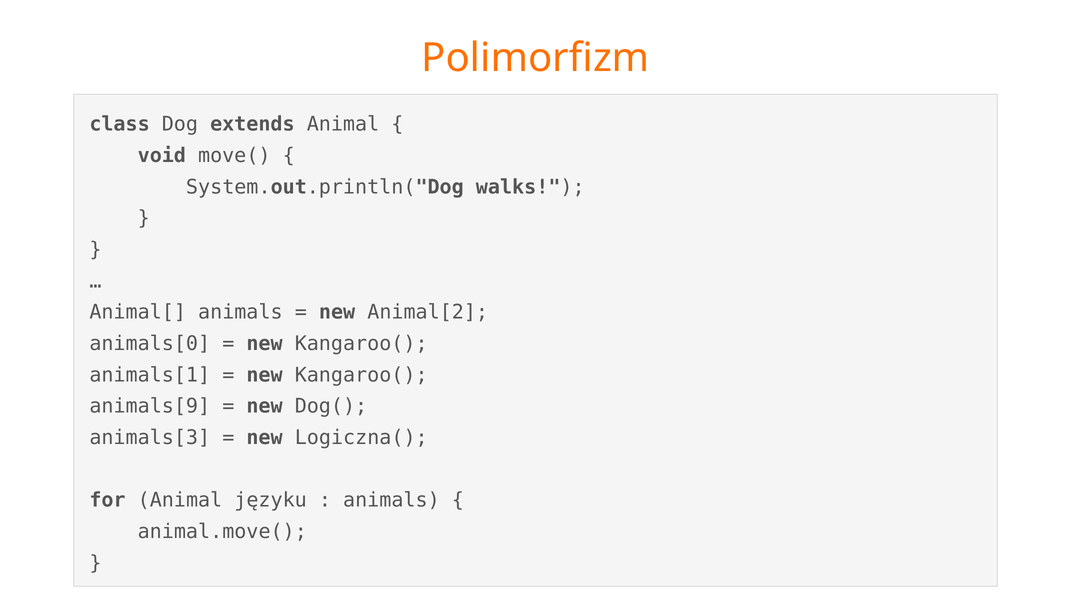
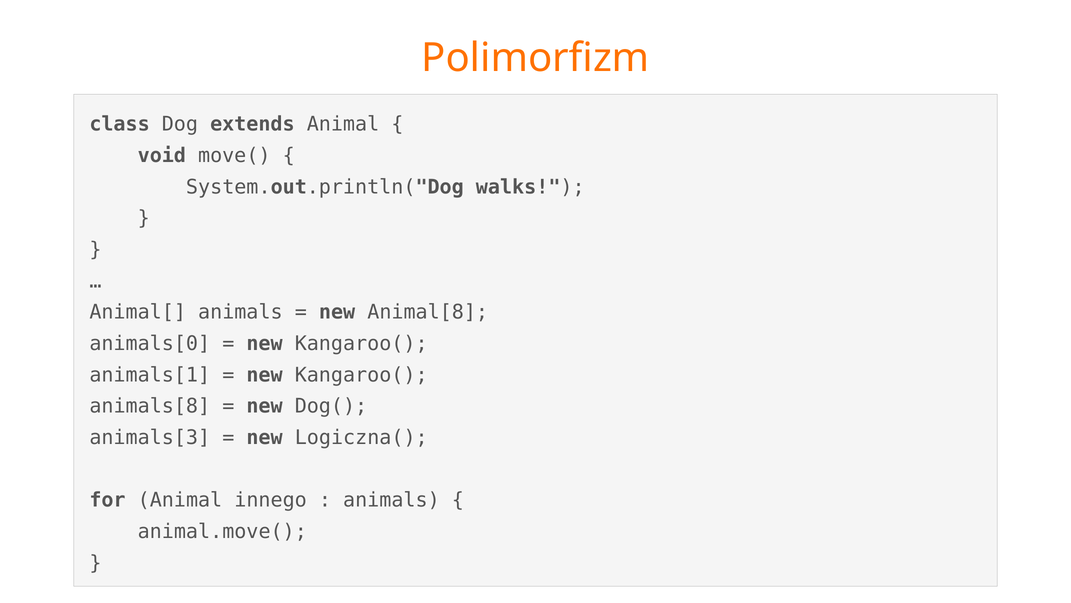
Animal[2: Animal[2 -> Animal[8
animals[9: animals[9 -> animals[8
języku: języku -> innego
